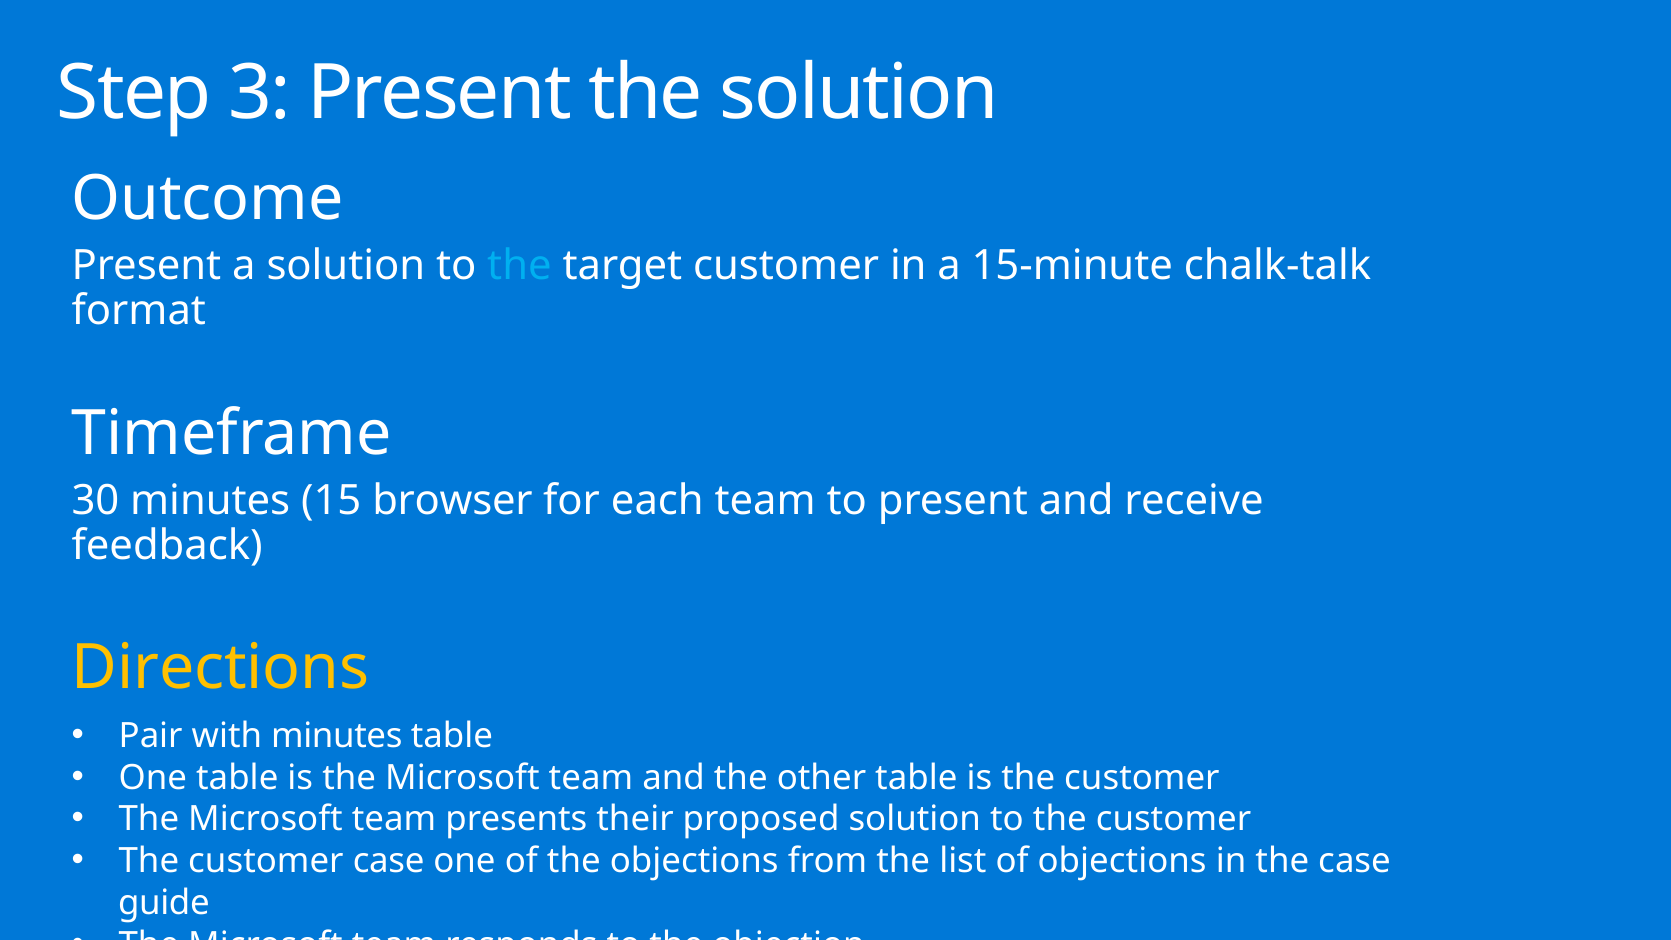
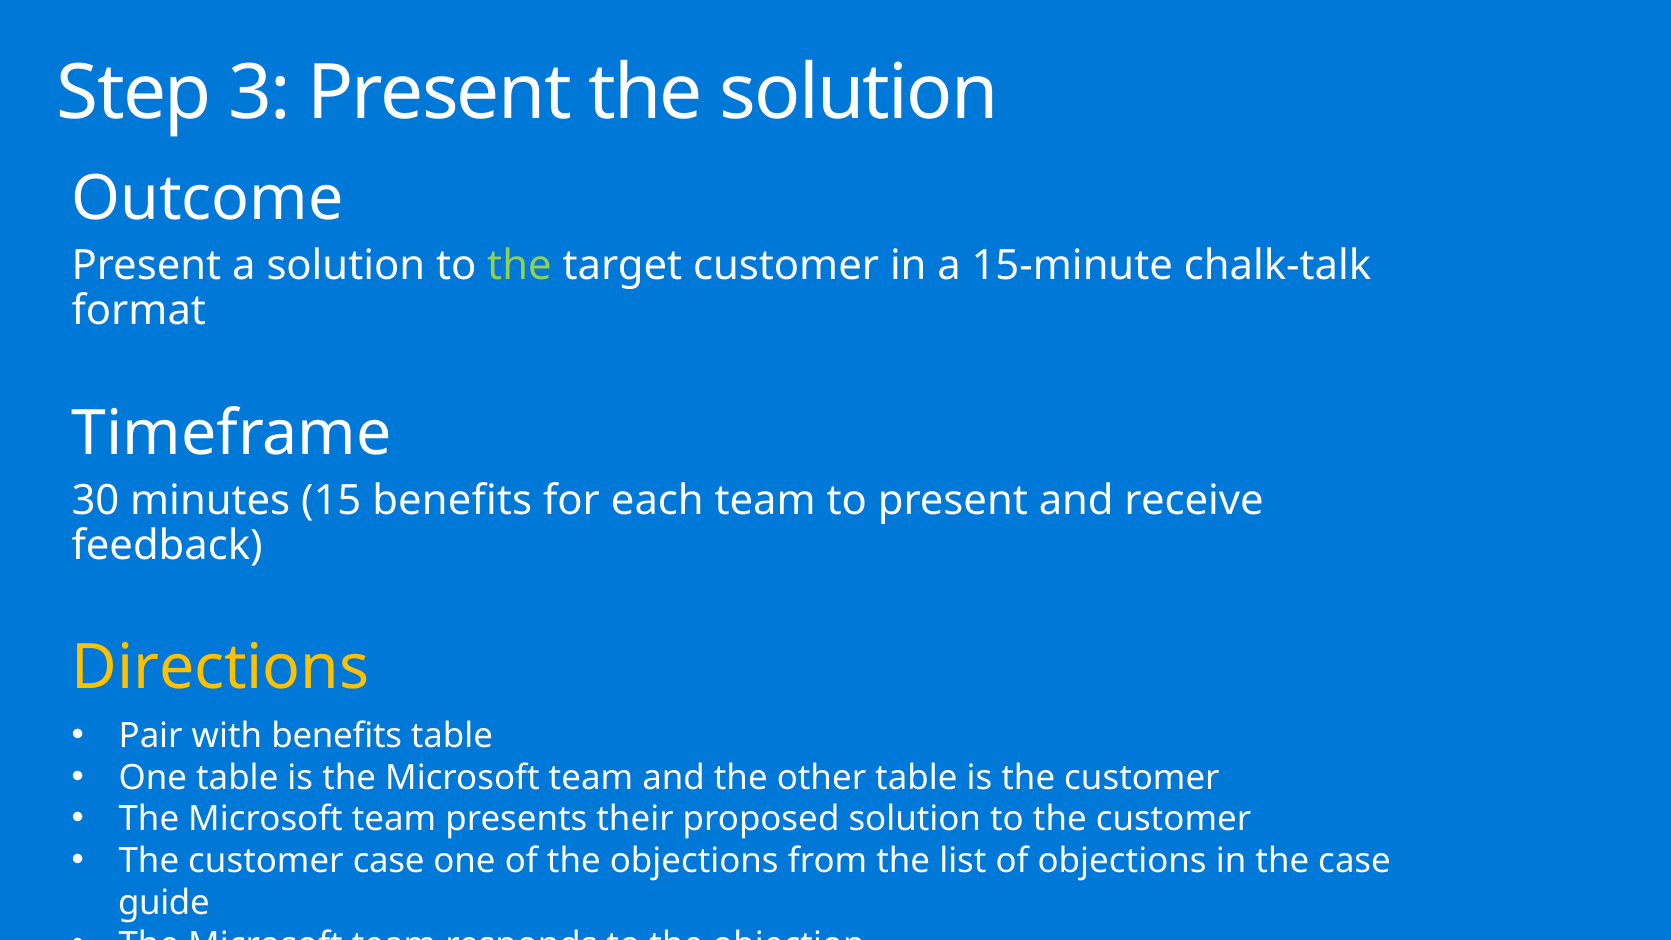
the at (519, 266) colour: light blue -> light green
15 browser: browser -> benefits
with minutes: minutes -> benefits
